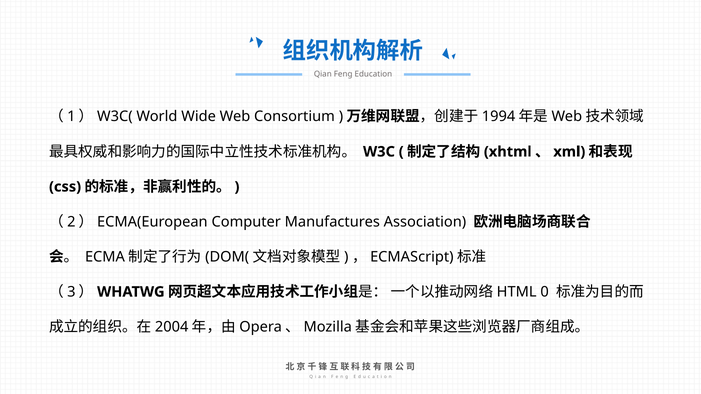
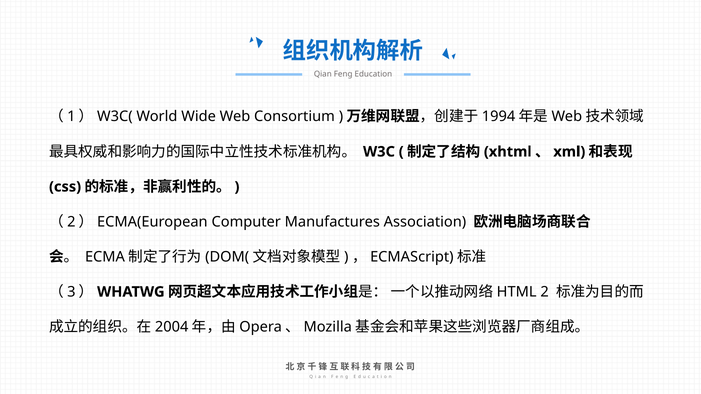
0 at (545, 292): 0 -> 2
